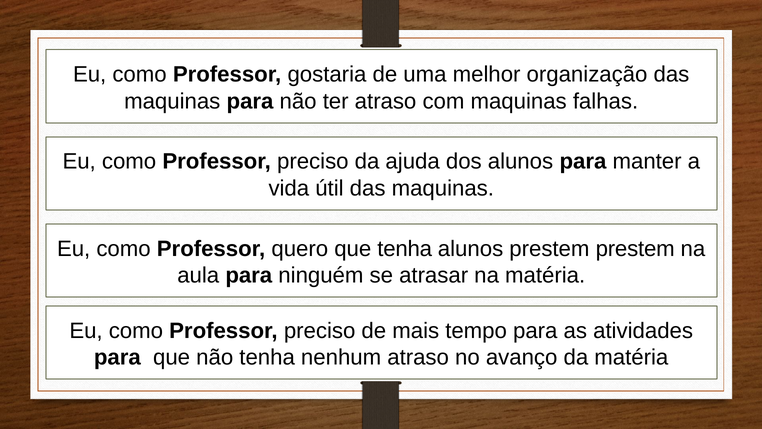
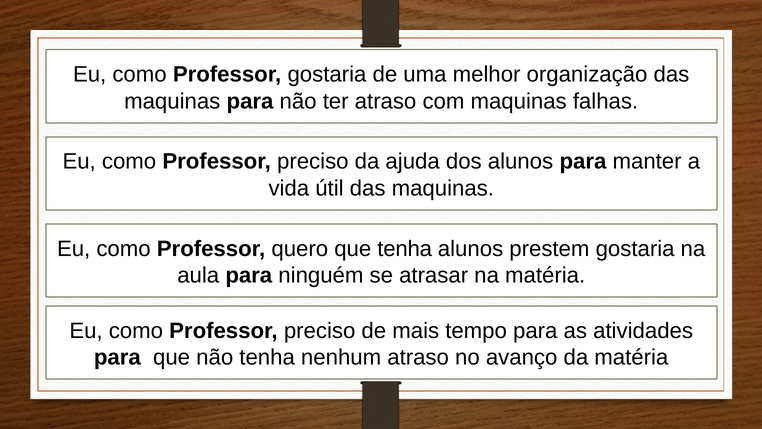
prestem prestem: prestem -> gostaria
